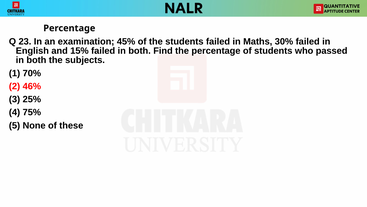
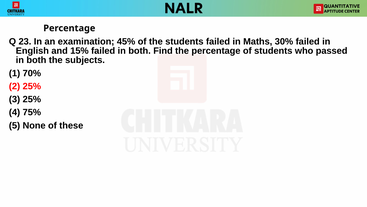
2 46%: 46% -> 25%
